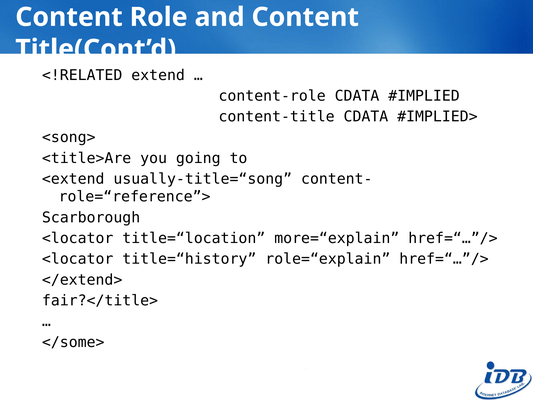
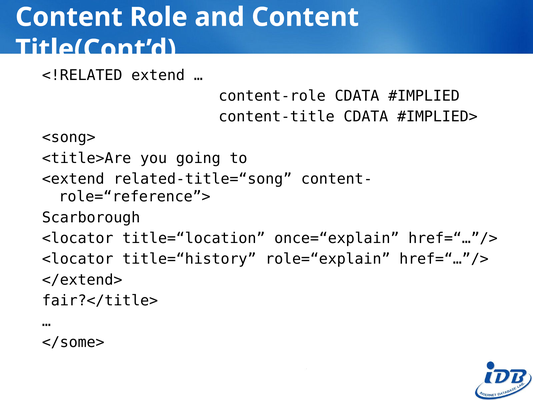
usually-title=“song: usually-title=“song -> related-title=“song
more=“explain: more=“explain -> once=“explain
